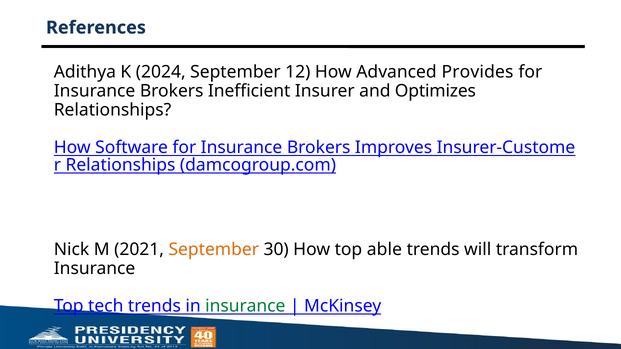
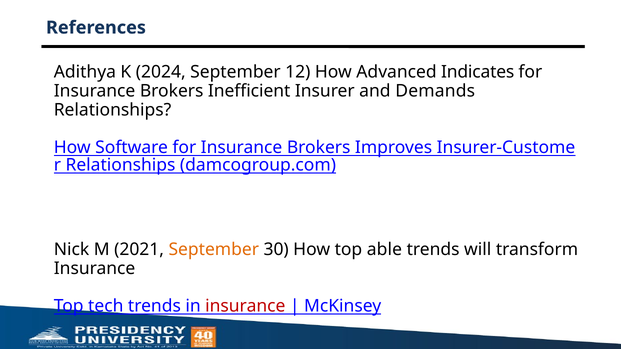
Provides: Provides -> Indicates
Optimizes: Optimizes -> Demands
insurance at (245, 306) colour: green -> red
